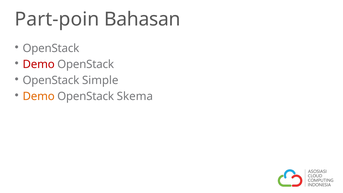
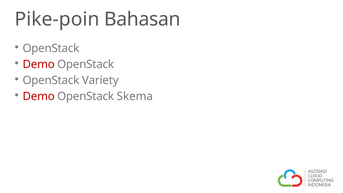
Part-poin: Part-poin -> Pike-poin
Simple: Simple -> Variety
Demo at (39, 96) colour: orange -> red
